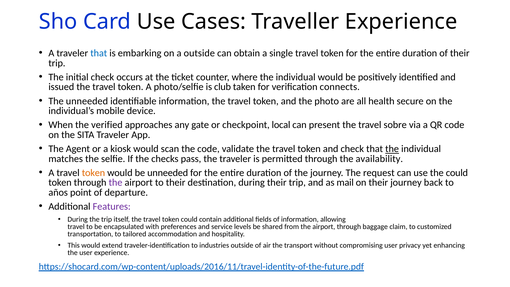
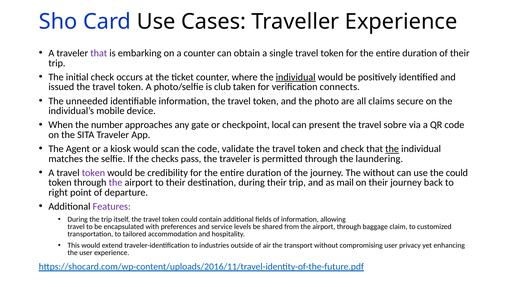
that at (99, 53) colour: blue -> purple
a outside: outside -> counter
individual at (296, 77) underline: none -> present
health: health -> claims
verified: verified -> number
availability: availability -> laundering
token at (93, 173) colour: orange -> purple
be unneeded: unneeded -> credibility
The request: request -> without
años: años -> right
